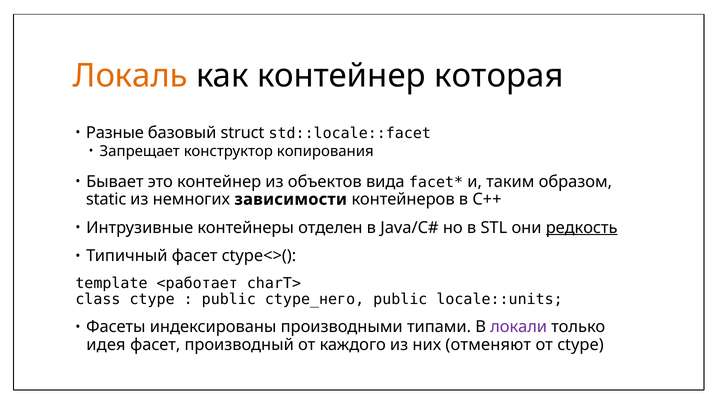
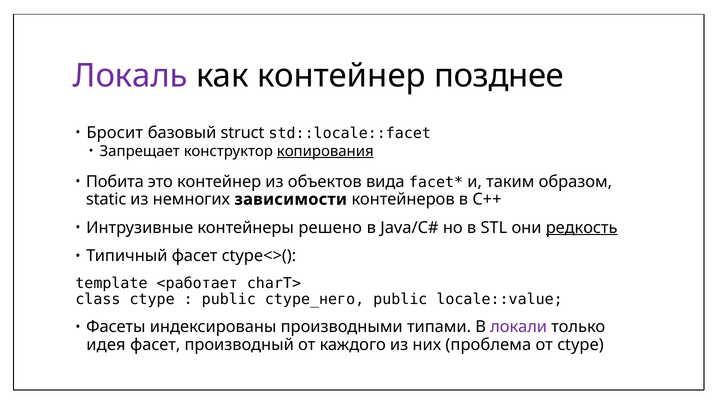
Локаль colour: orange -> purple
которая: которая -> позднее
Разные: Разные -> Бросит
копирования underline: none -> present
Бывает: Бывает -> Побита
отделен: отделен -> решено
locale::units: locale::units -> locale::value
отменяют: отменяют -> проблема
